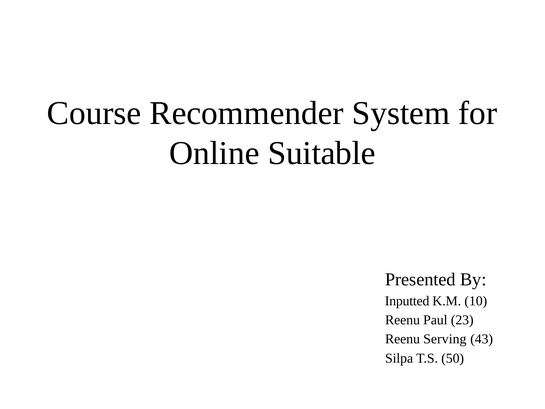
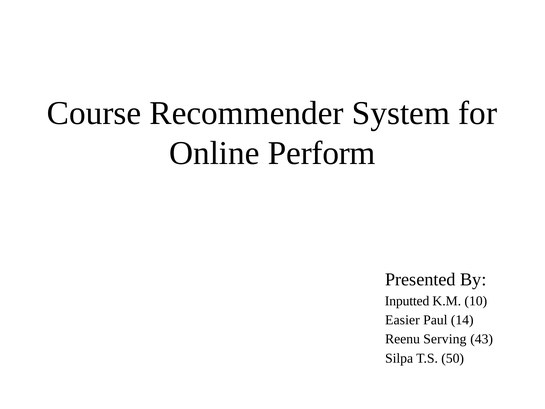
Suitable: Suitable -> Perform
Reenu at (403, 320): Reenu -> Easier
23: 23 -> 14
